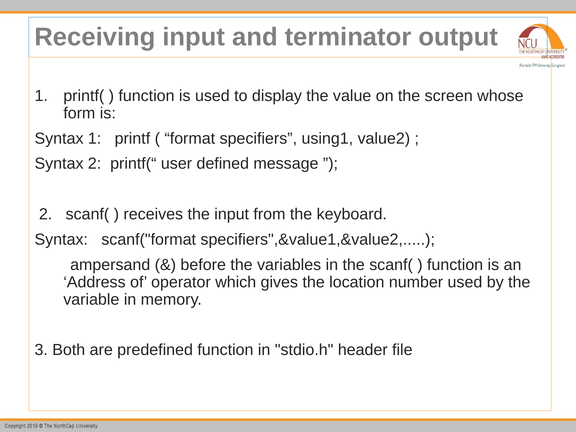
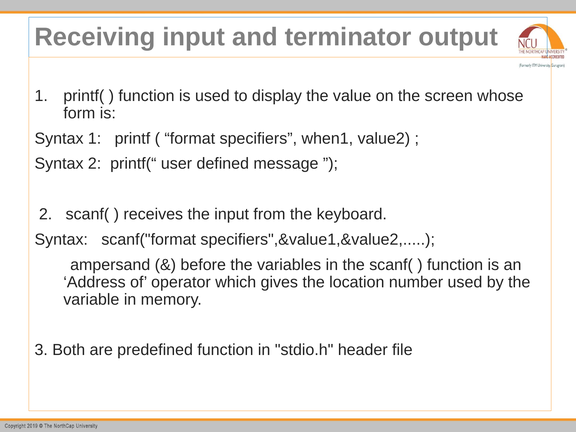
using1: using1 -> when1
